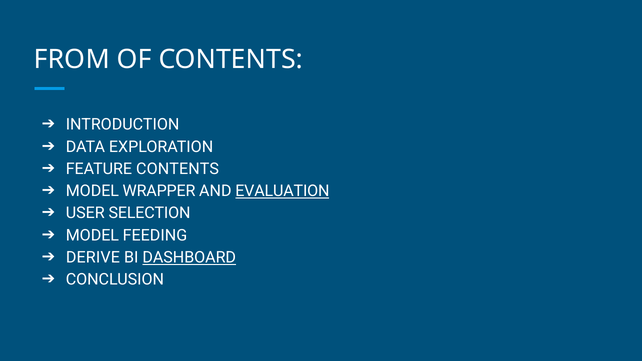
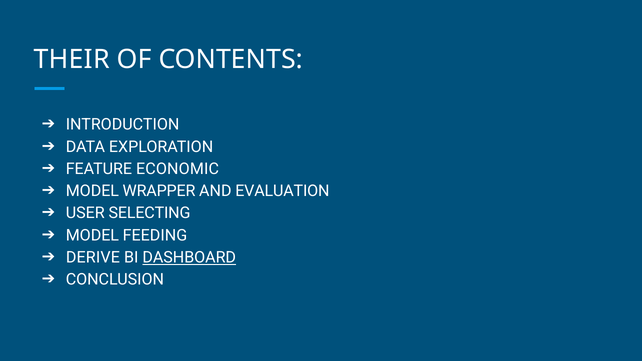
FROM: FROM -> THEIR
FEATURE CONTENTS: CONTENTS -> ECONOMIC
EVALUATION underline: present -> none
SELECTION: SELECTION -> SELECTING
